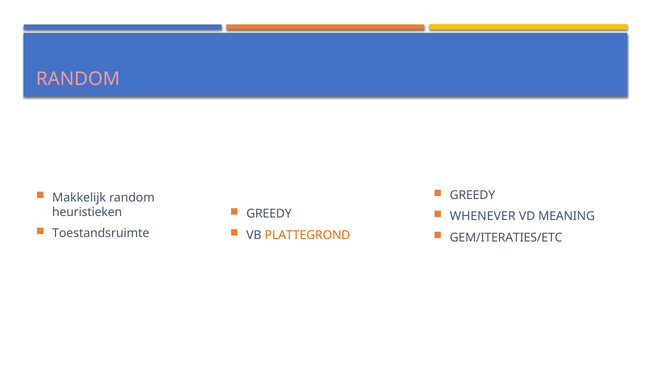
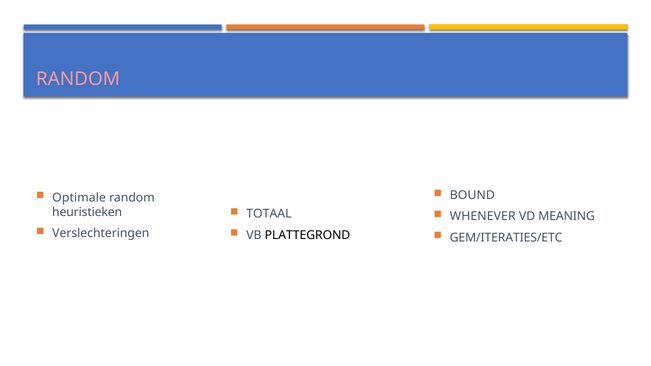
GREEDY at (472, 195): GREEDY -> BOUND
Makkelijk: Makkelijk -> Optimale
GREEDY at (269, 214): GREEDY -> TOTAAL
Toestandsruimte: Toestandsruimte -> Verslechteringen
PLATTEGROND colour: orange -> black
